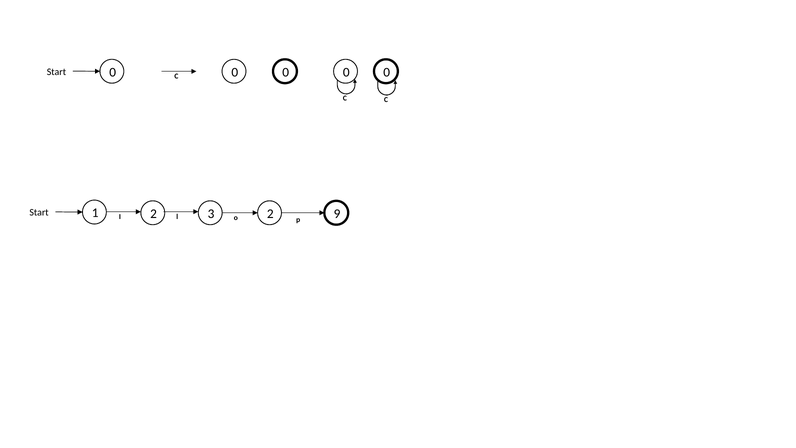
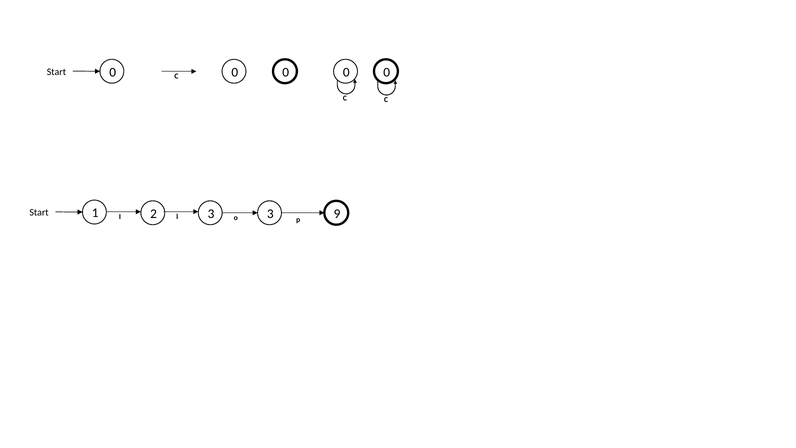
o 2: 2 -> 3
